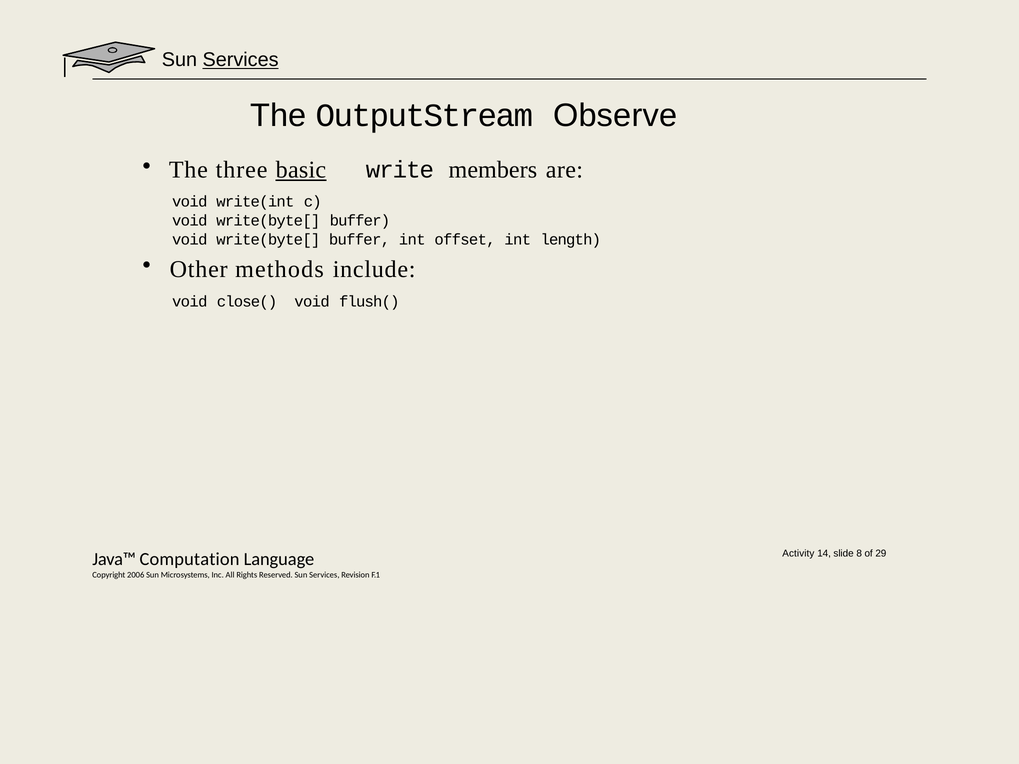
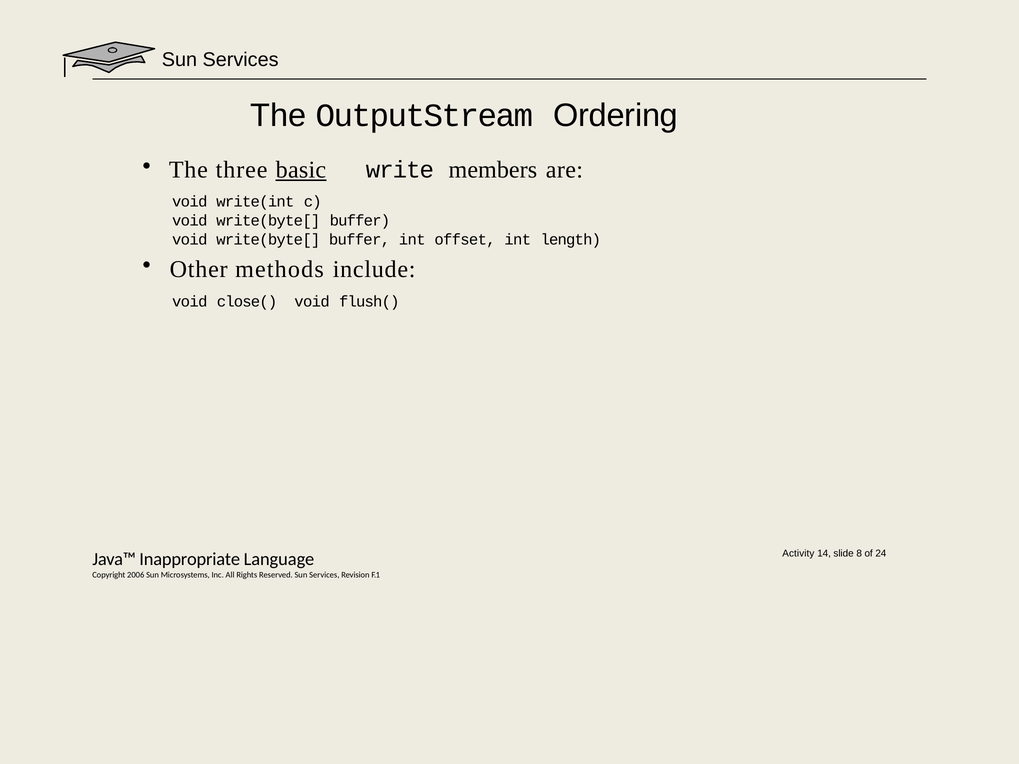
Services at (241, 60) underline: present -> none
Observe: Observe -> Ordering
29: 29 -> 24
Computation: Computation -> Inappropriate
